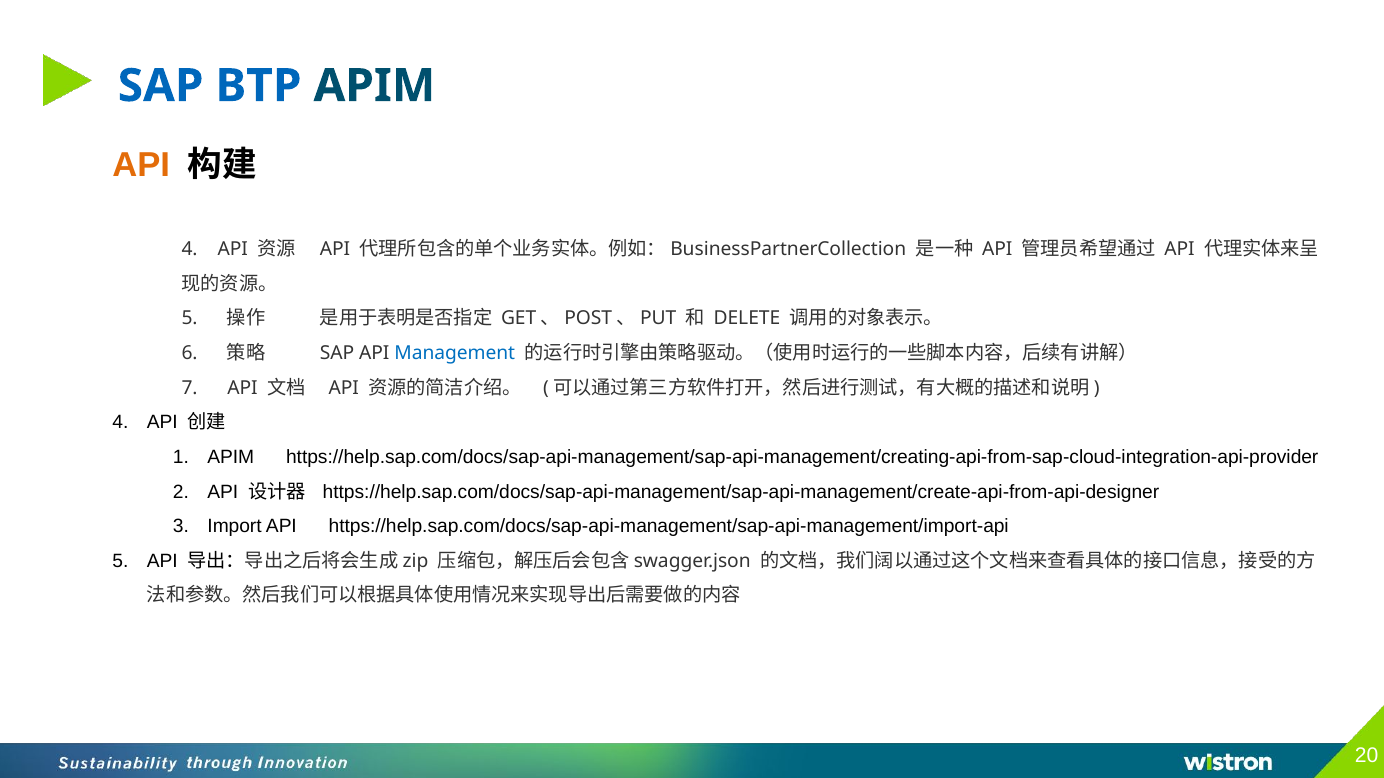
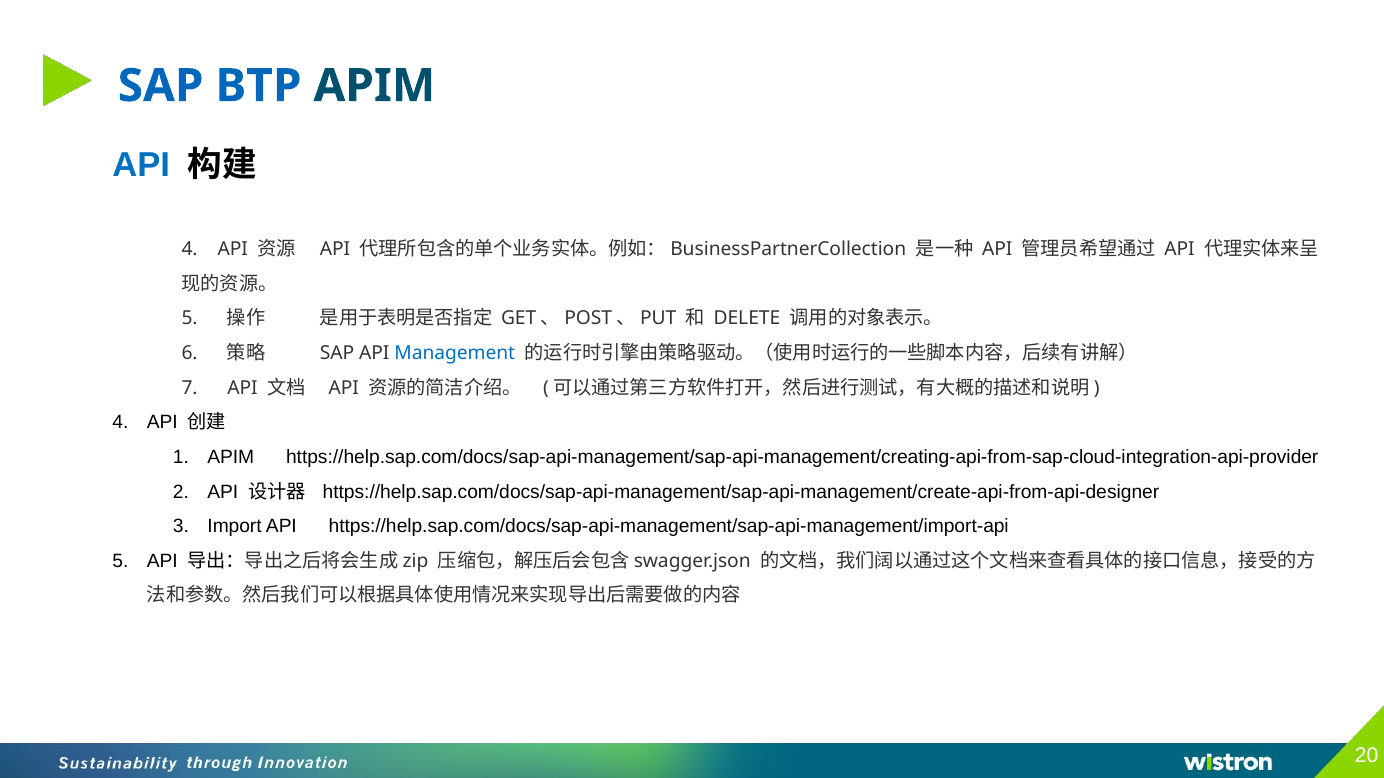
API at (141, 165) colour: orange -> blue
